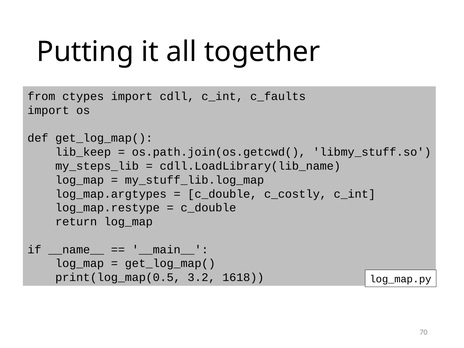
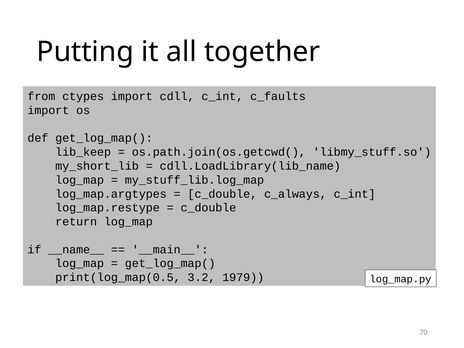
my_steps_lib: my_steps_lib -> my_short_lib
c_costly: c_costly -> c_always
1618: 1618 -> 1979
